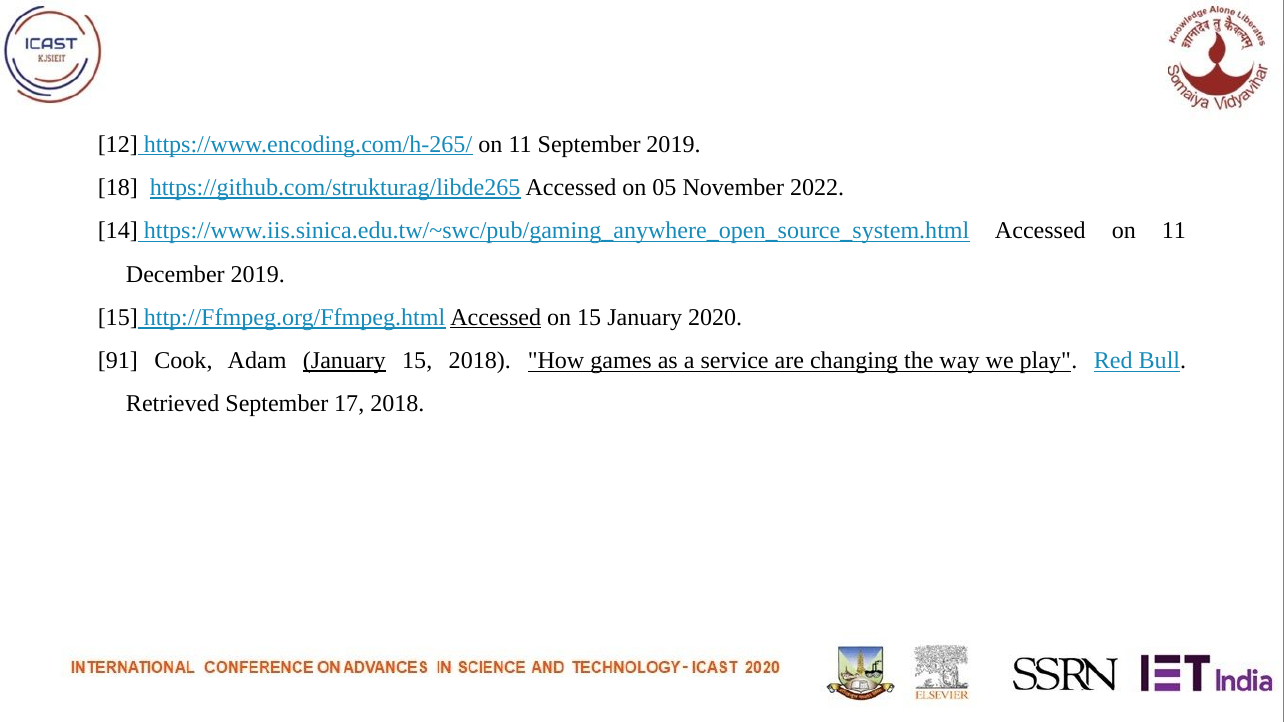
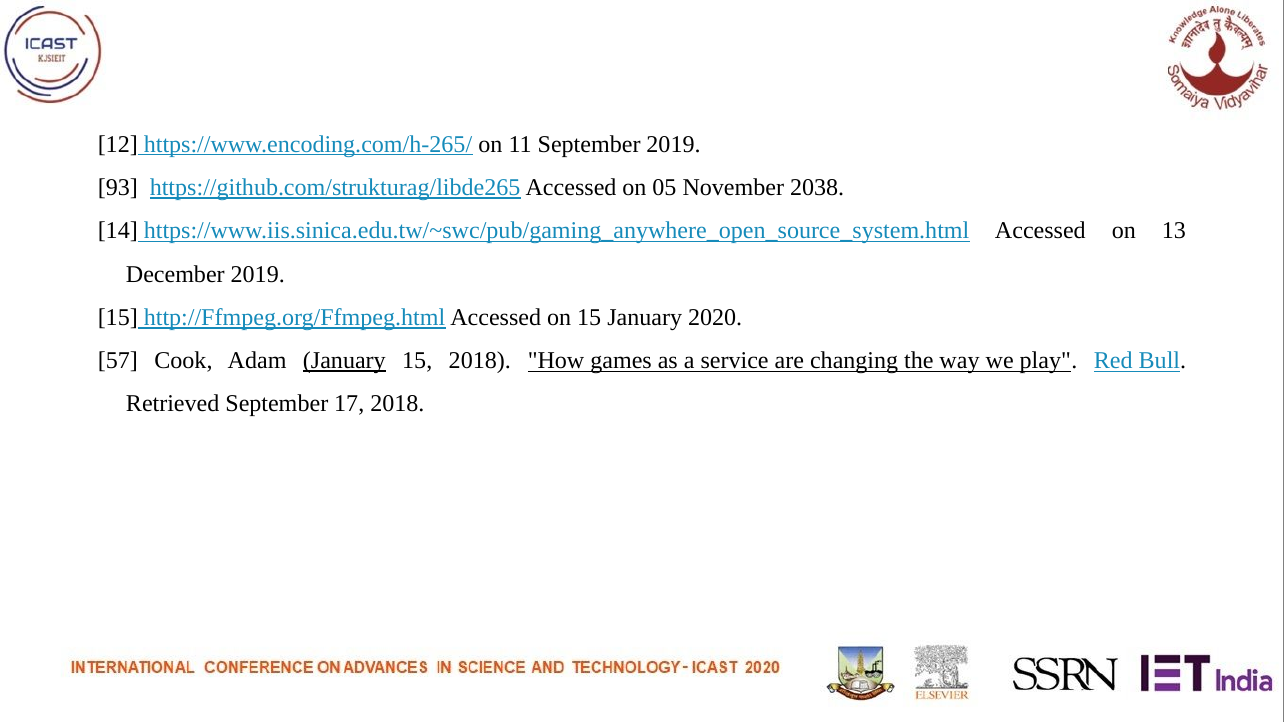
18: 18 -> 93
2022: 2022 -> 2038
Accessed on 11: 11 -> 13
Accessed at (496, 318) underline: present -> none
91: 91 -> 57
